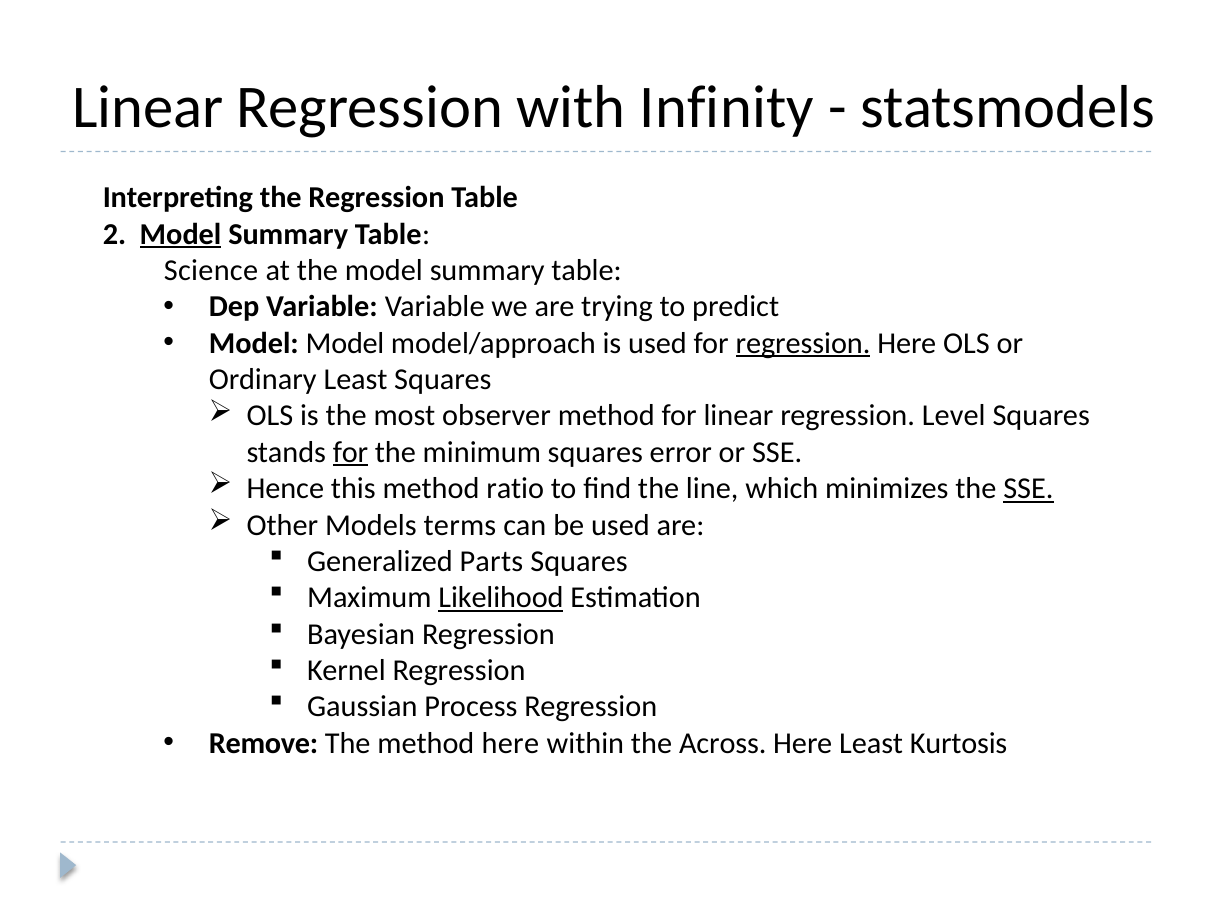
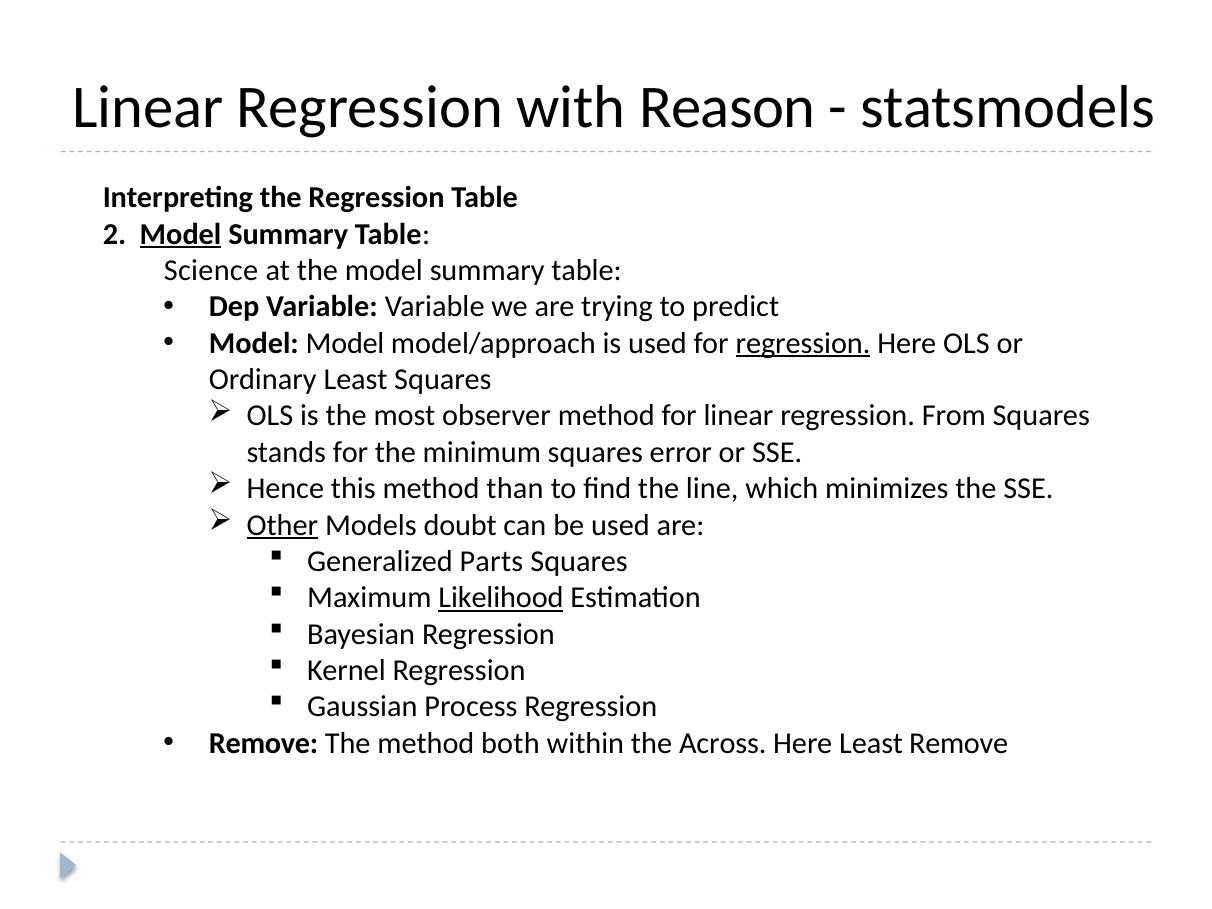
Infinity: Infinity -> Reason
Level: Level -> From
for at (350, 452) underline: present -> none
ratio: ratio -> than
SSE at (1028, 489) underline: present -> none
Other underline: none -> present
terms: terms -> doubt
method here: here -> both
Least Kurtosis: Kurtosis -> Remove
